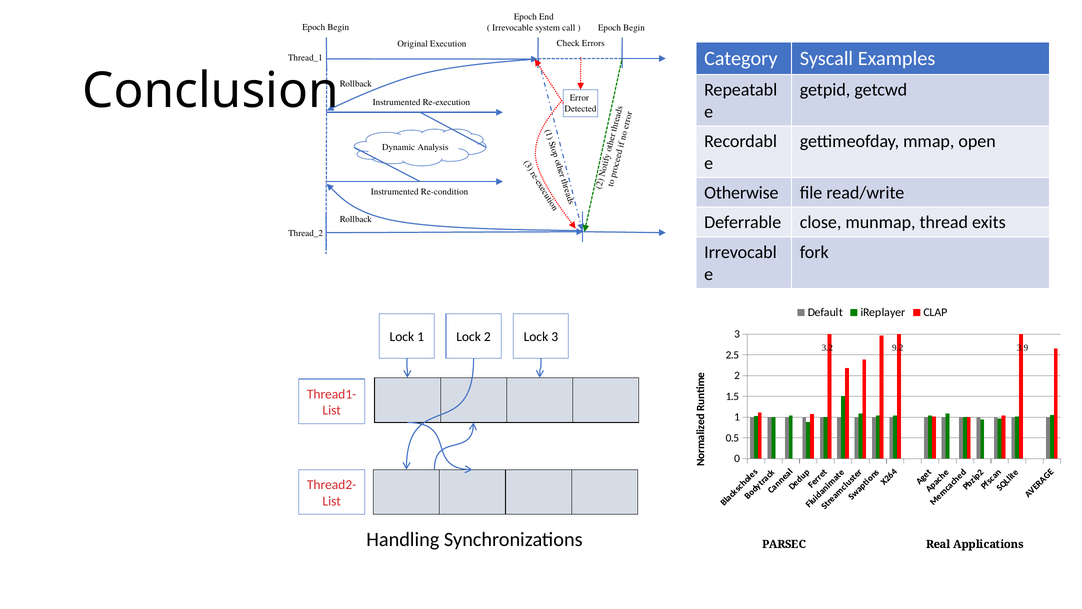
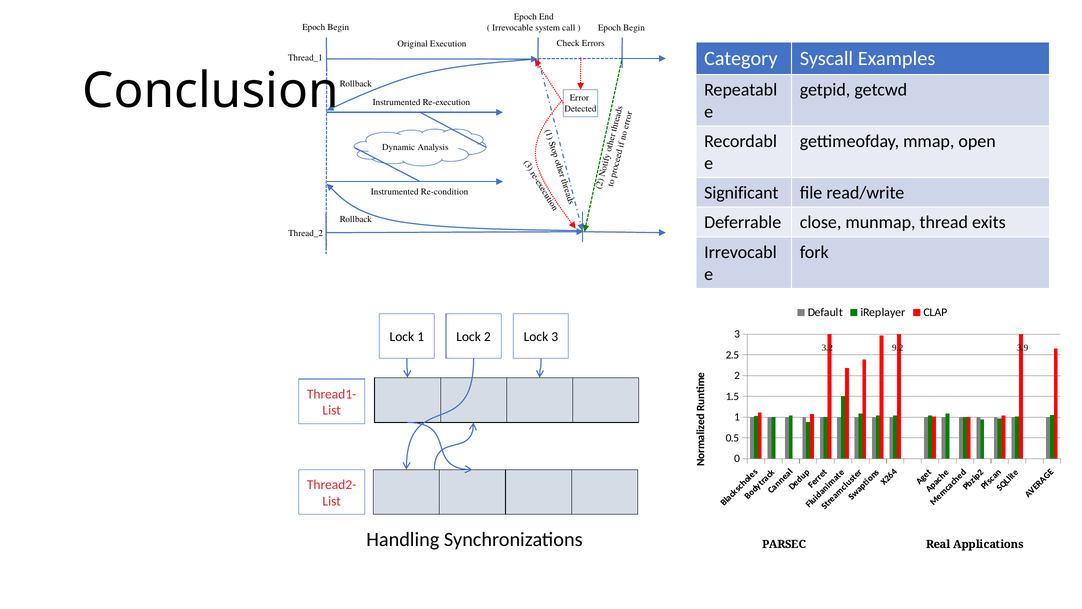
Otherwise: Otherwise -> Significant
